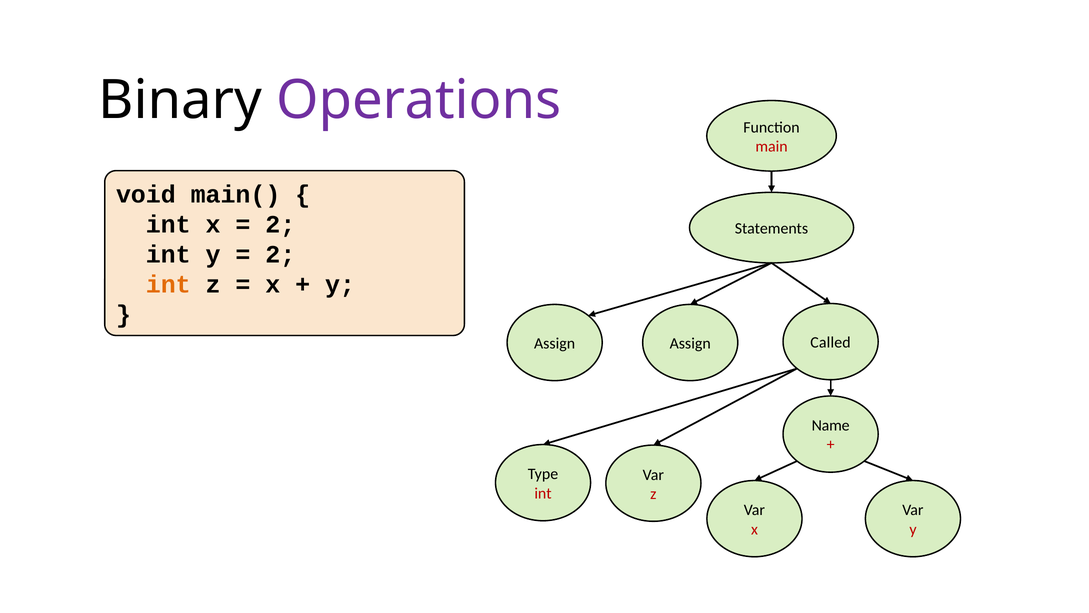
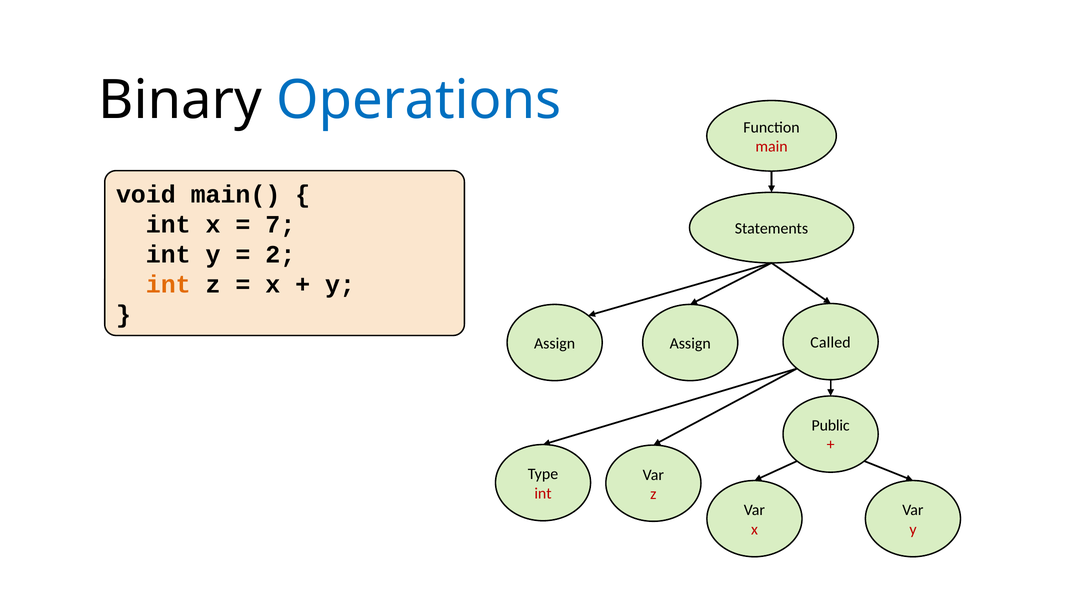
Operations colour: purple -> blue
2 at (280, 224): 2 -> 7
Name: Name -> Public
